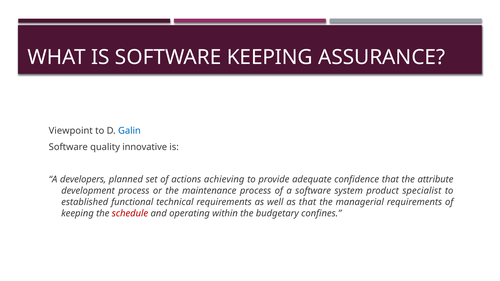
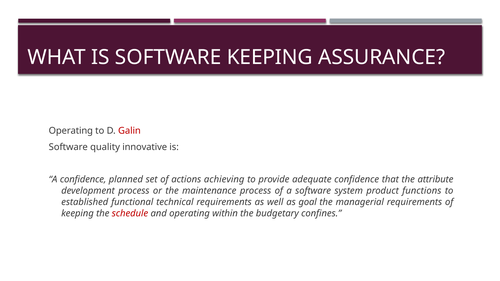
Viewpoint at (71, 131): Viewpoint -> Operating
Galin colour: blue -> red
A developers: developers -> confidence
specialist: specialist -> functions
as that: that -> goal
